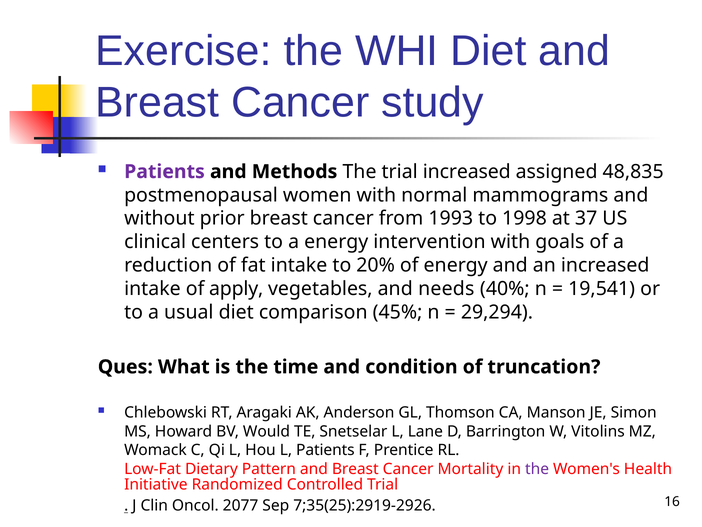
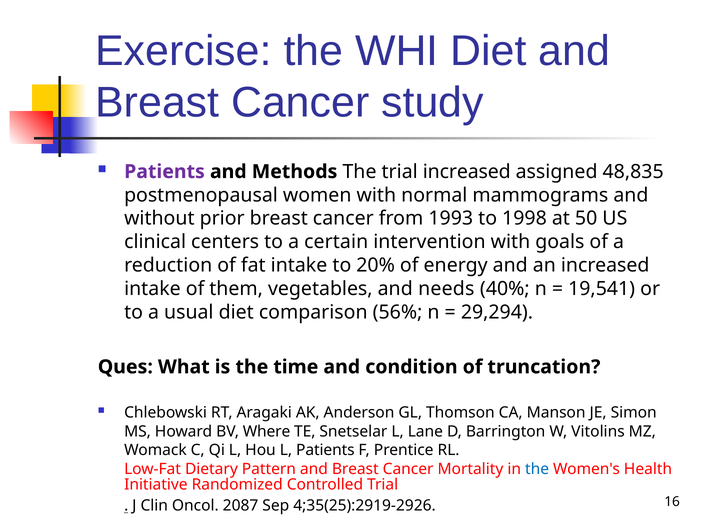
37: 37 -> 50
a energy: energy -> certain
apply: apply -> them
45%: 45% -> 56%
Would: Would -> Where
the at (537, 468) colour: purple -> blue
2077: 2077 -> 2087
7;35(25):2919-2926: 7;35(25):2919-2926 -> 4;35(25):2919-2926
